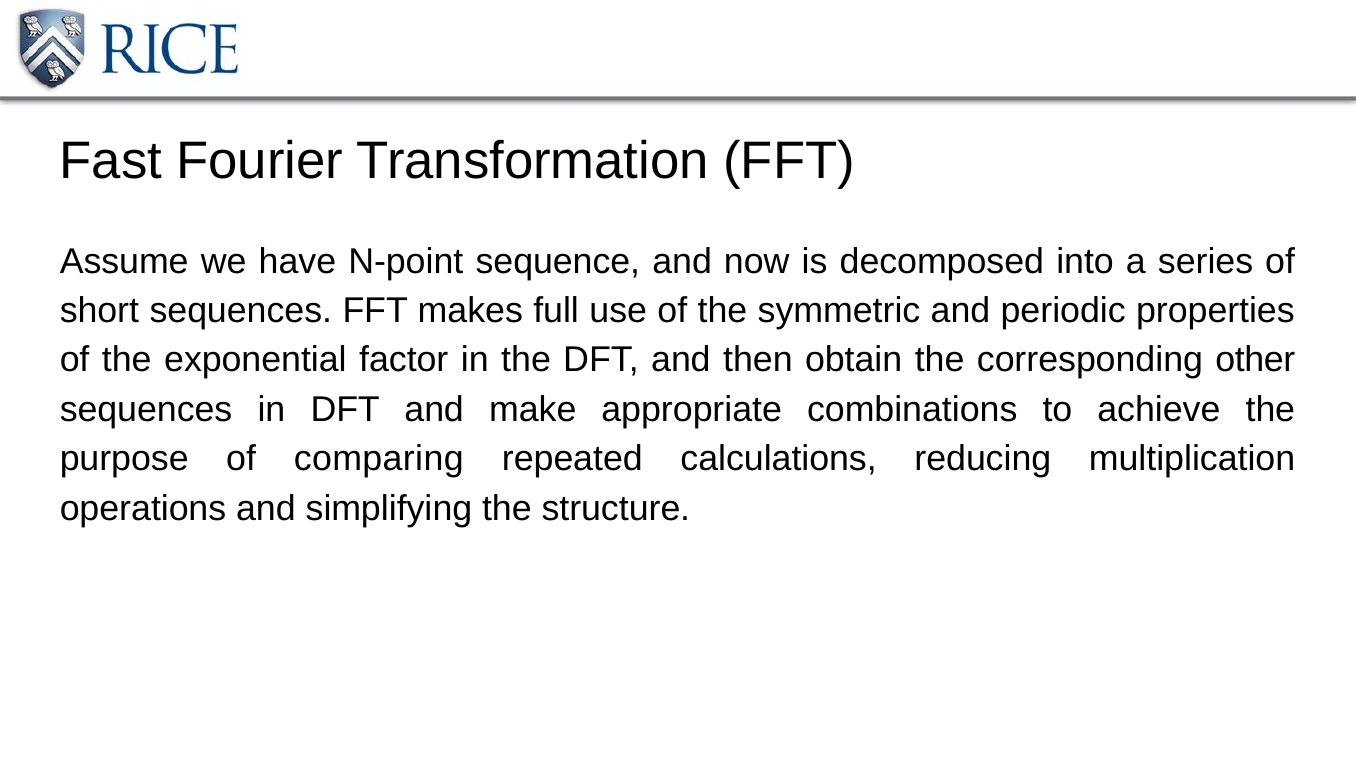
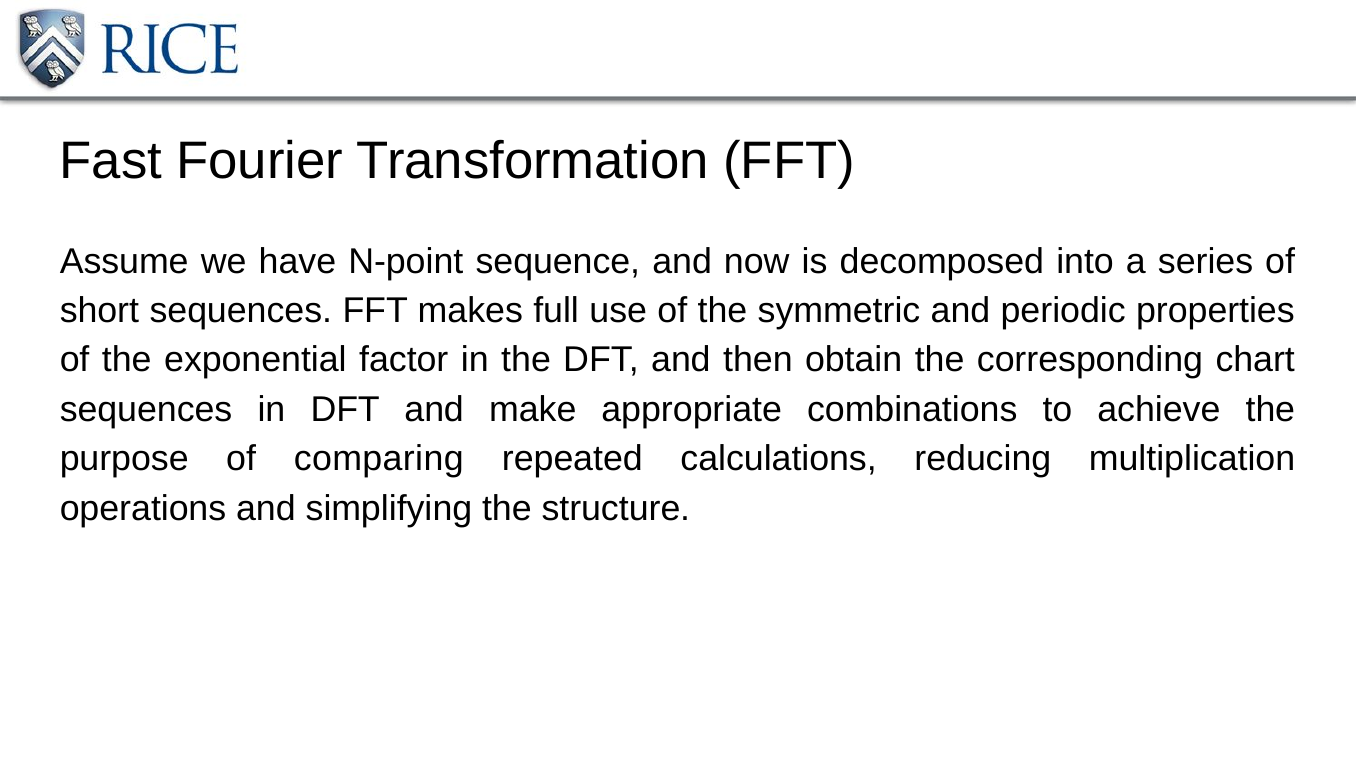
other: other -> chart
